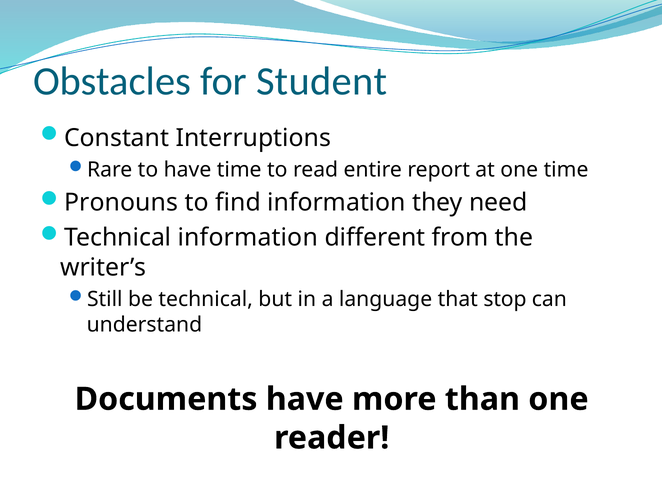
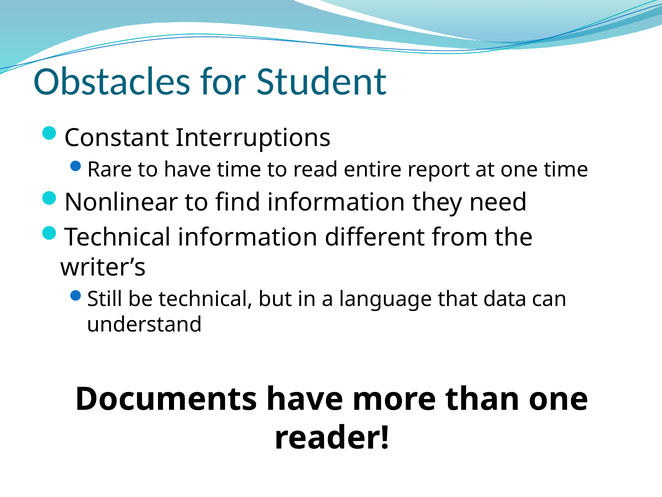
Pronouns: Pronouns -> Nonlinear
stop: stop -> data
